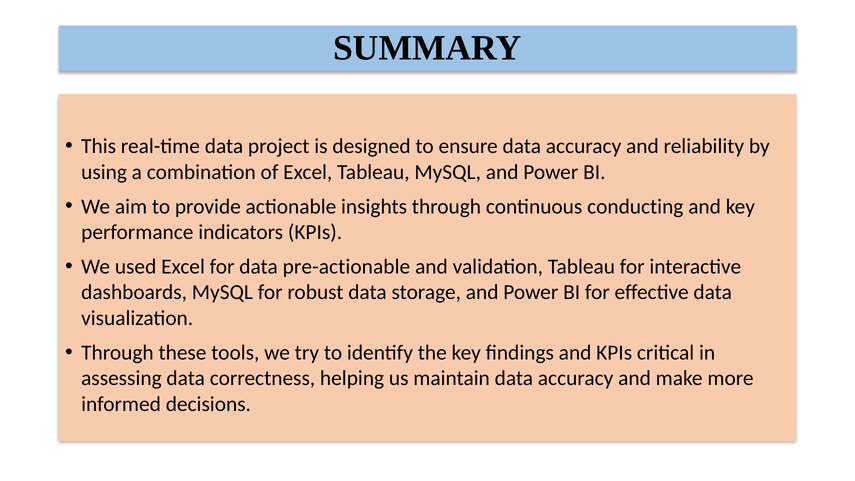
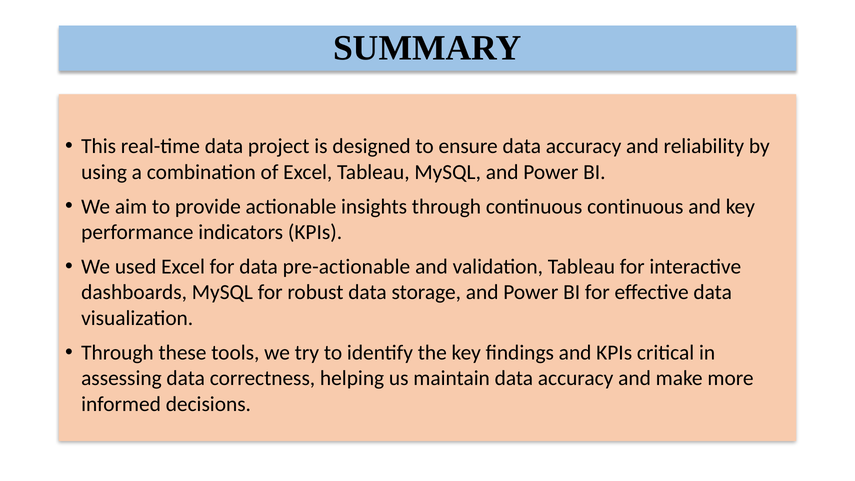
continuous conducting: conducting -> continuous
